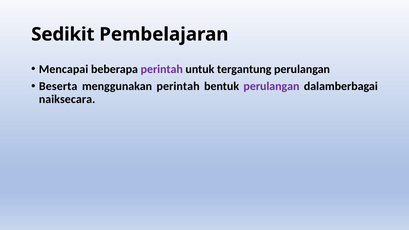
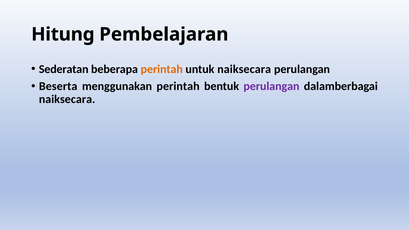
Sedikit: Sedikit -> Hitung
Mencapai: Mencapai -> Sederatan
perintah at (162, 69) colour: purple -> orange
untuk tergantung: tergantung -> naiksecara
